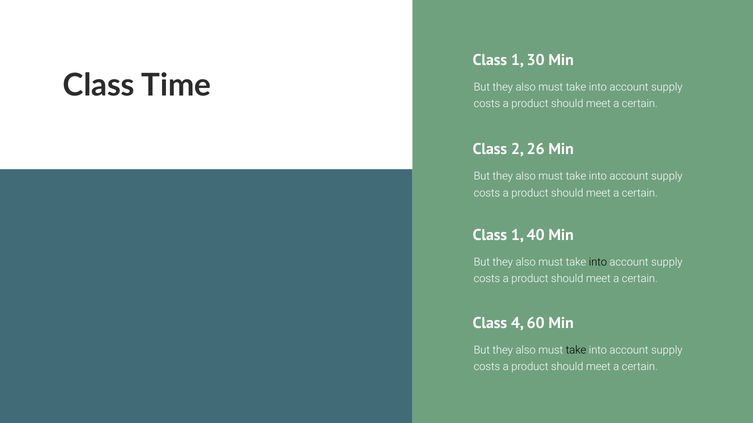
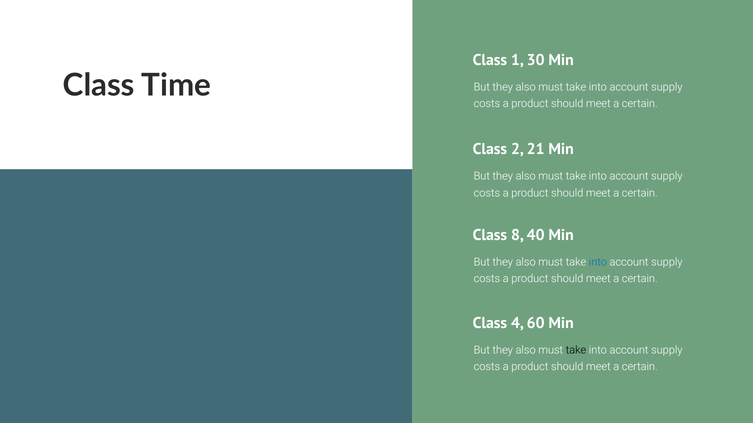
26: 26 -> 21
1 at (517, 235): 1 -> 8
into at (598, 262) colour: black -> blue
